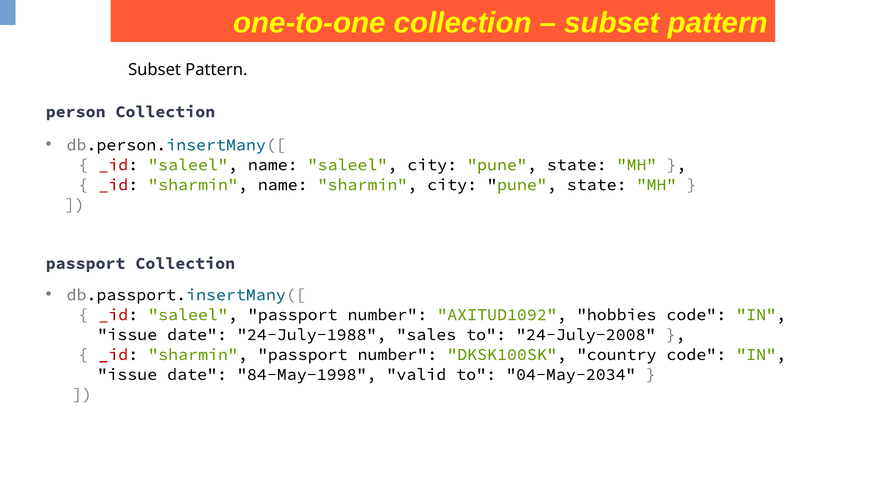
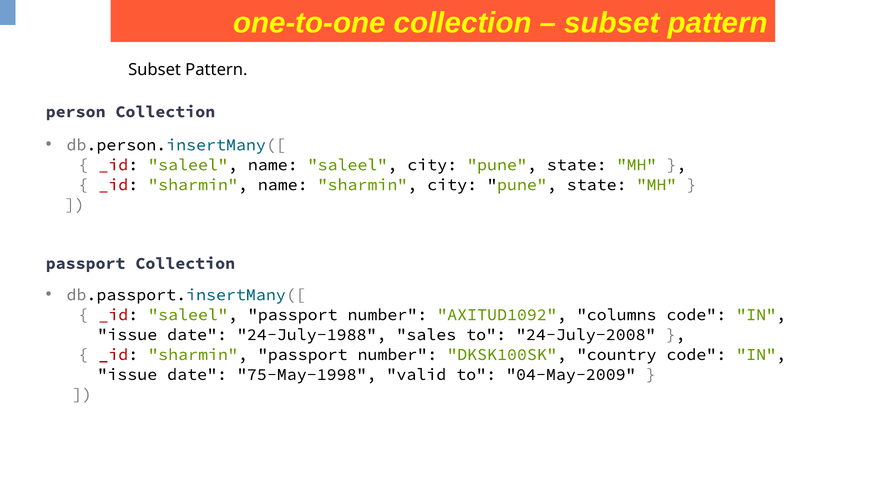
hobbies: hobbies -> columns
84-May-1998: 84-May-1998 -> 75-May-1998
04-May-2034: 04-May-2034 -> 04-May-2009
